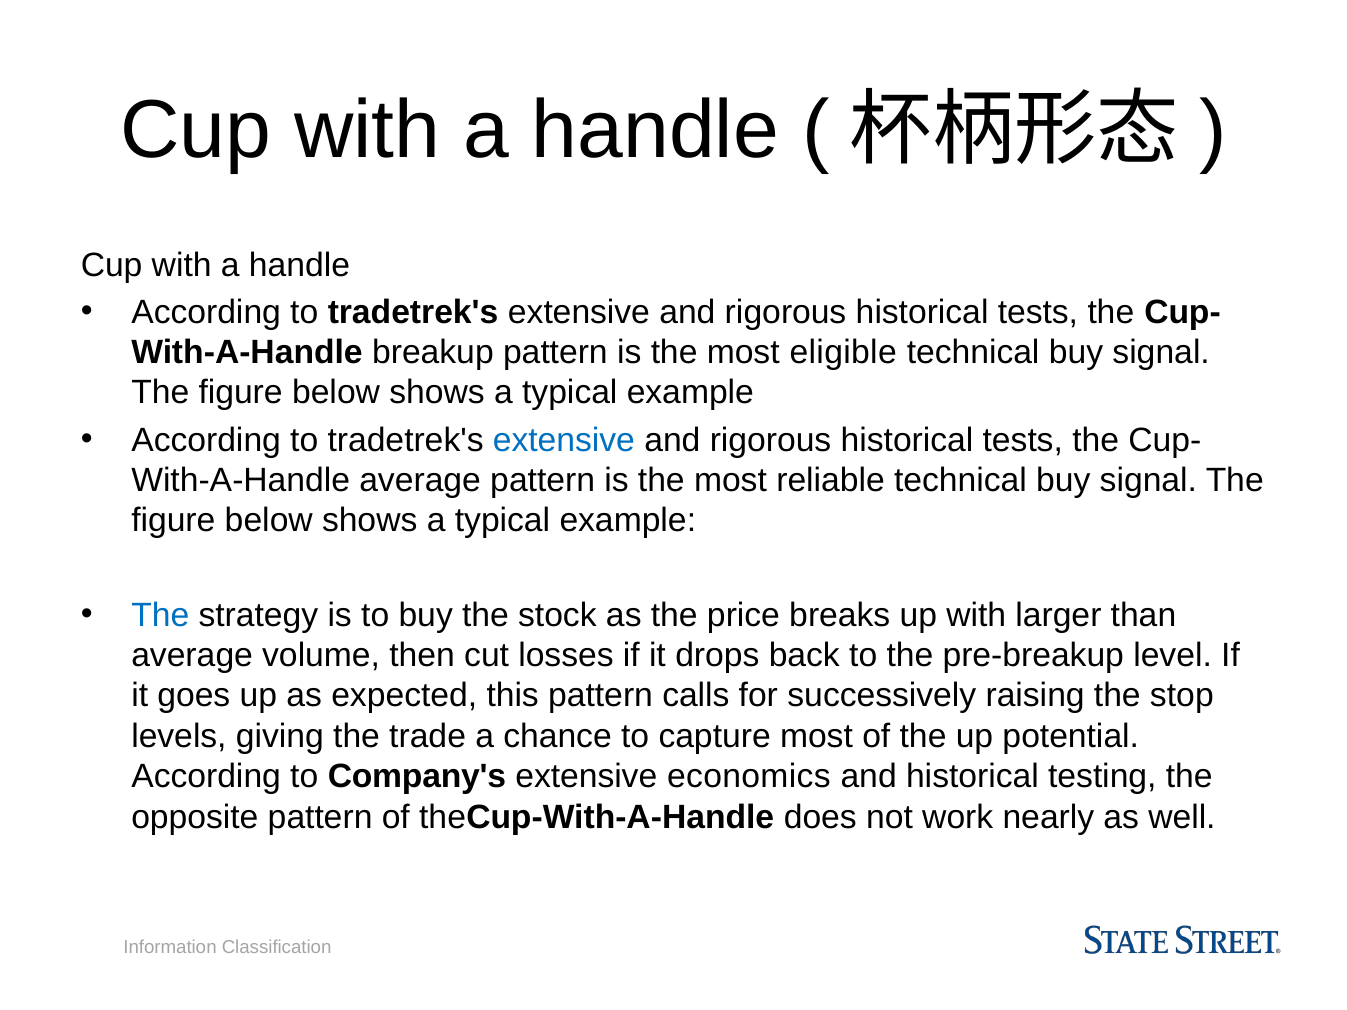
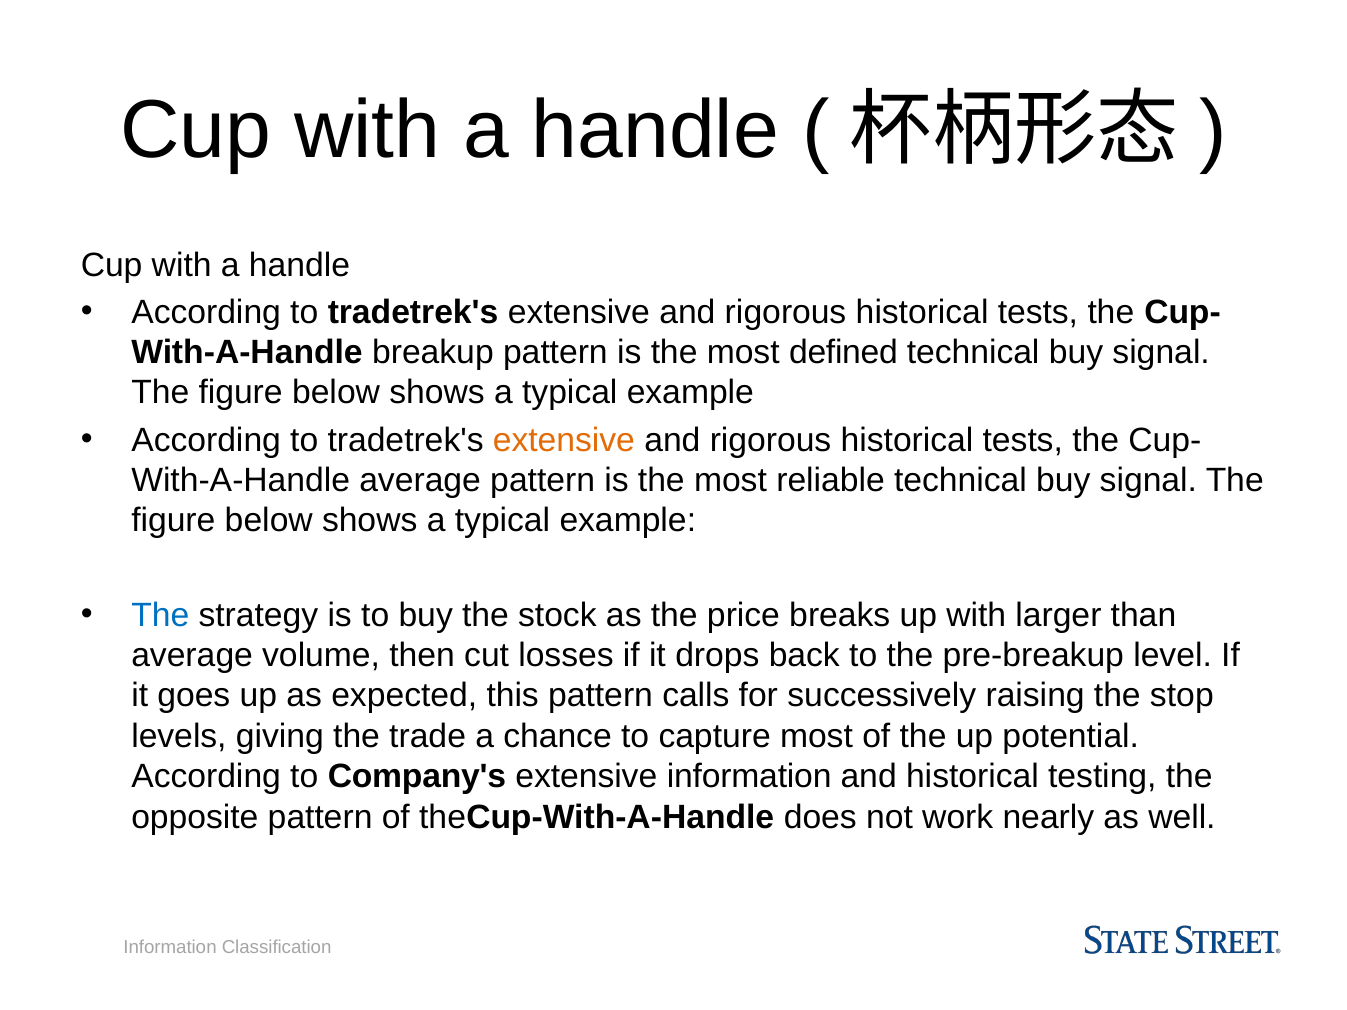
eligible: eligible -> defined
extensive at (564, 440) colour: blue -> orange
extensive economics: economics -> information
